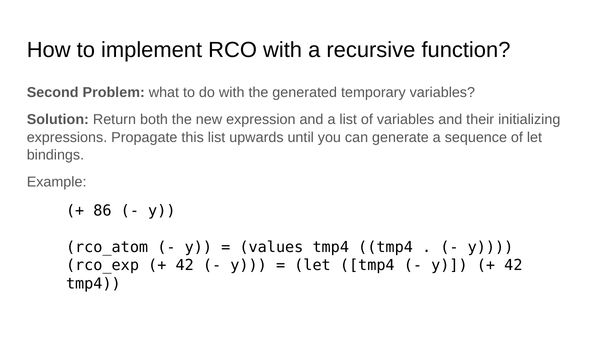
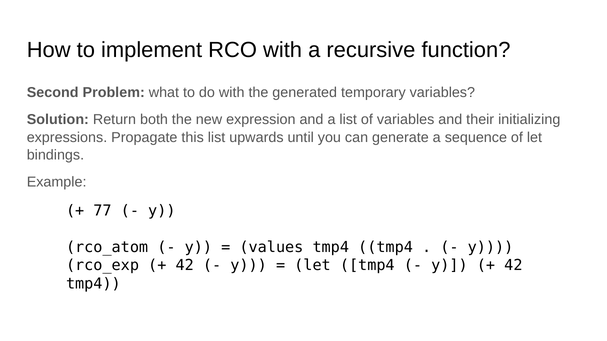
86: 86 -> 77
